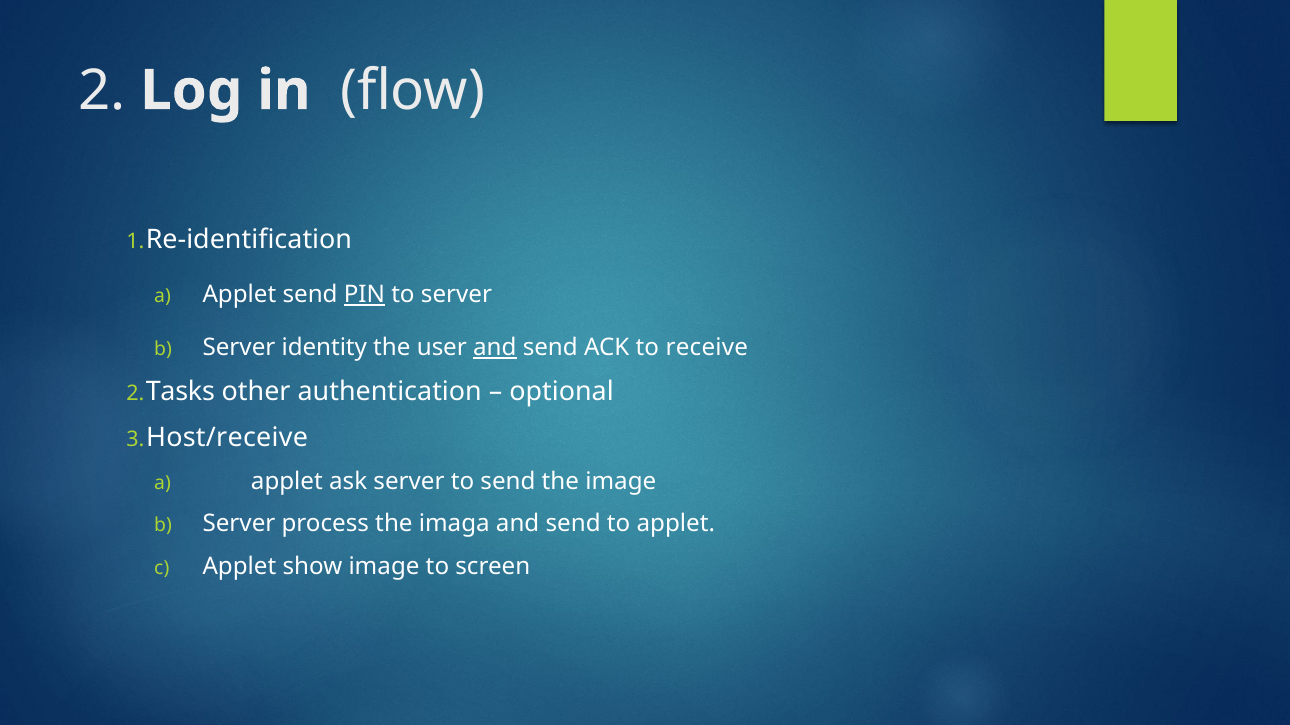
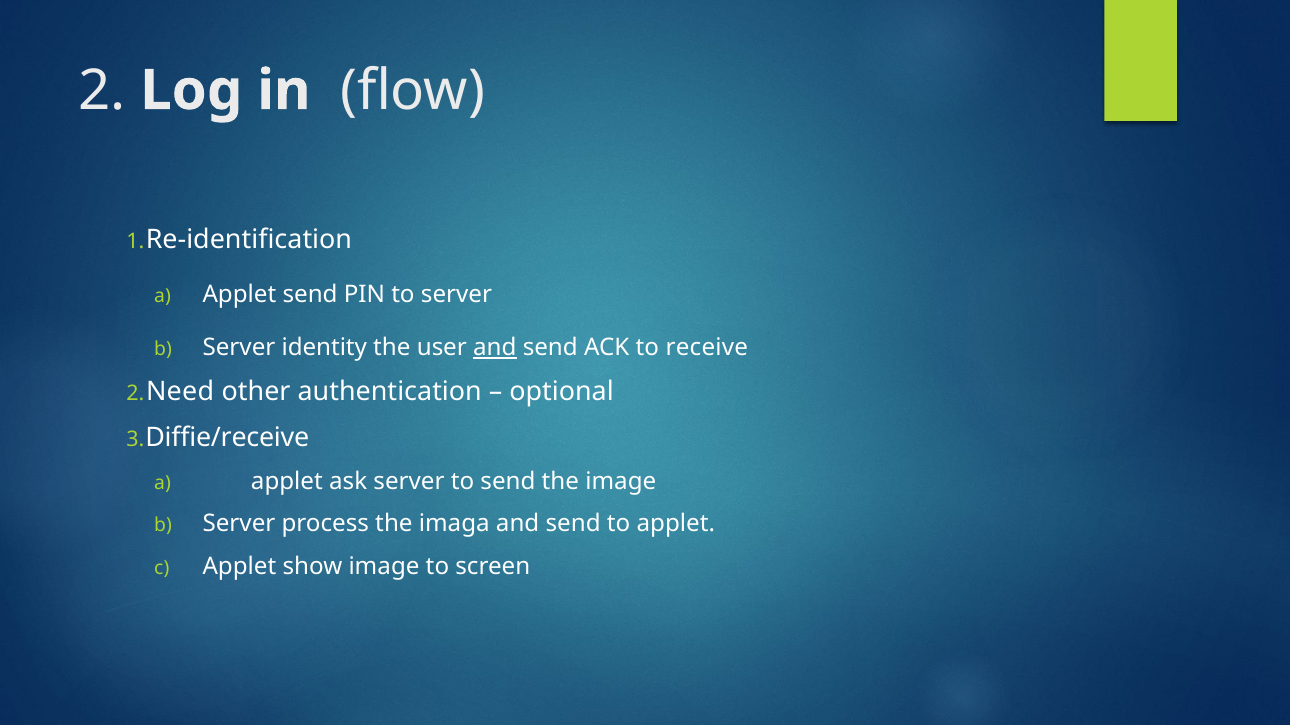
PIN underline: present -> none
Tasks: Tasks -> Need
Host/receive: Host/receive -> Diffie/receive
